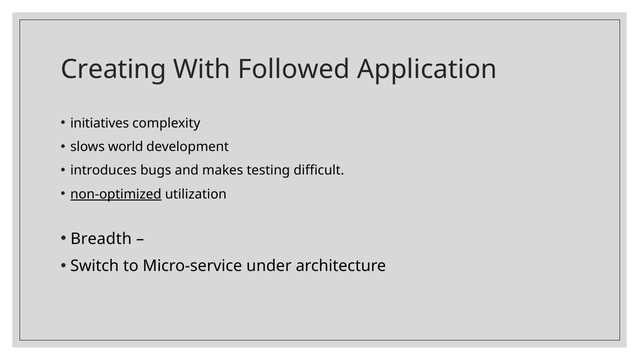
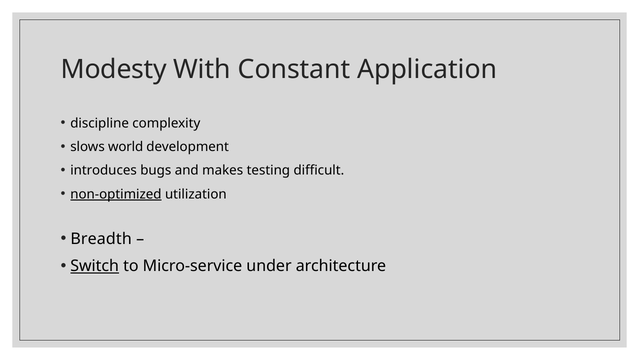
Creating: Creating -> Modesty
Followed: Followed -> Constant
initiatives: initiatives -> discipline
Switch underline: none -> present
